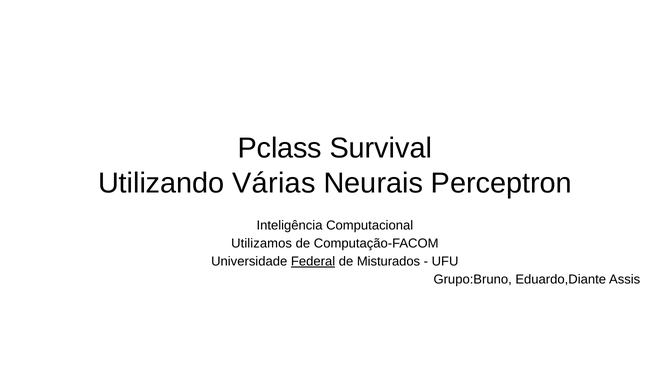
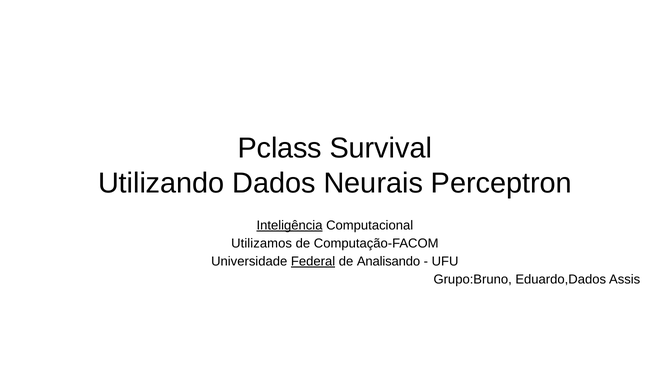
Várias: Várias -> Dados
Inteligência underline: none -> present
Misturados: Misturados -> Analisando
Eduardo,Diante: Eduardo,Diante -> Eduardo,Dados
